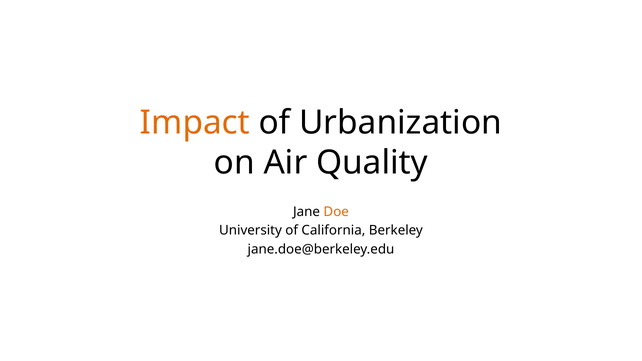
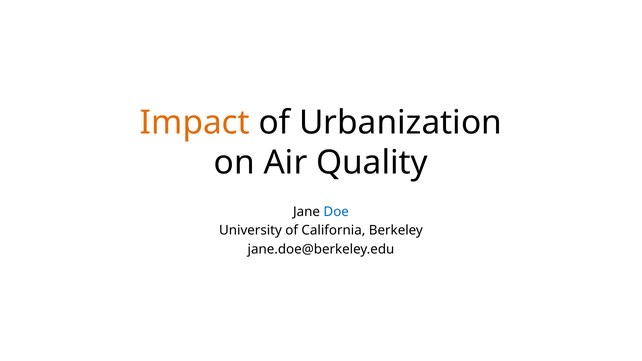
Doe colour: orange -> blue
